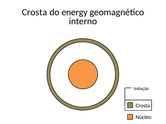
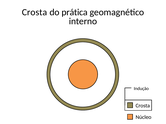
energy: energy -> prática
